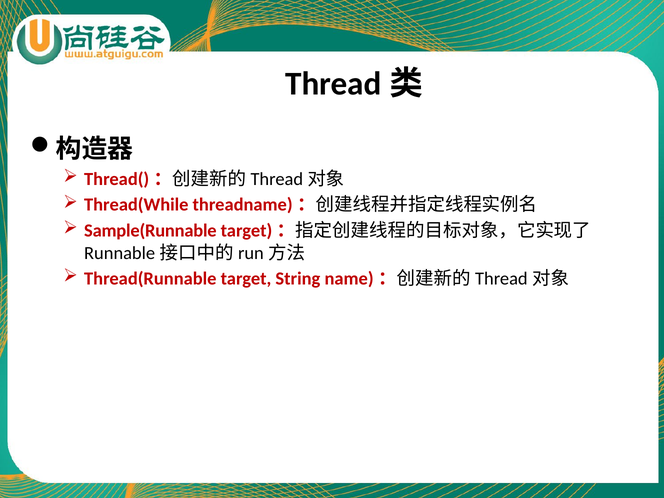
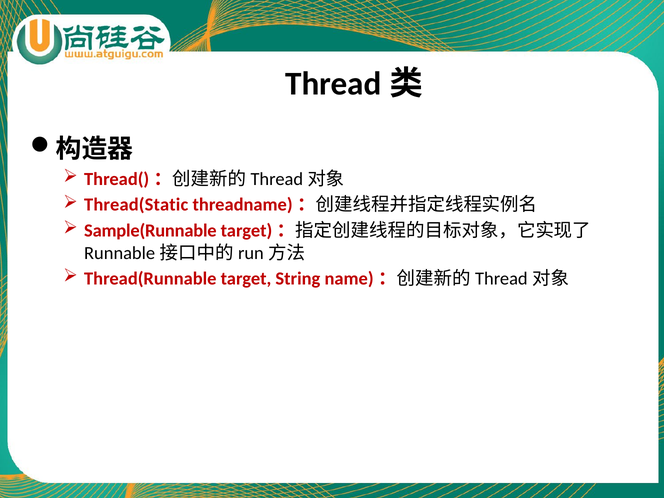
Thread(While: Thread(While -> Thread(Static
